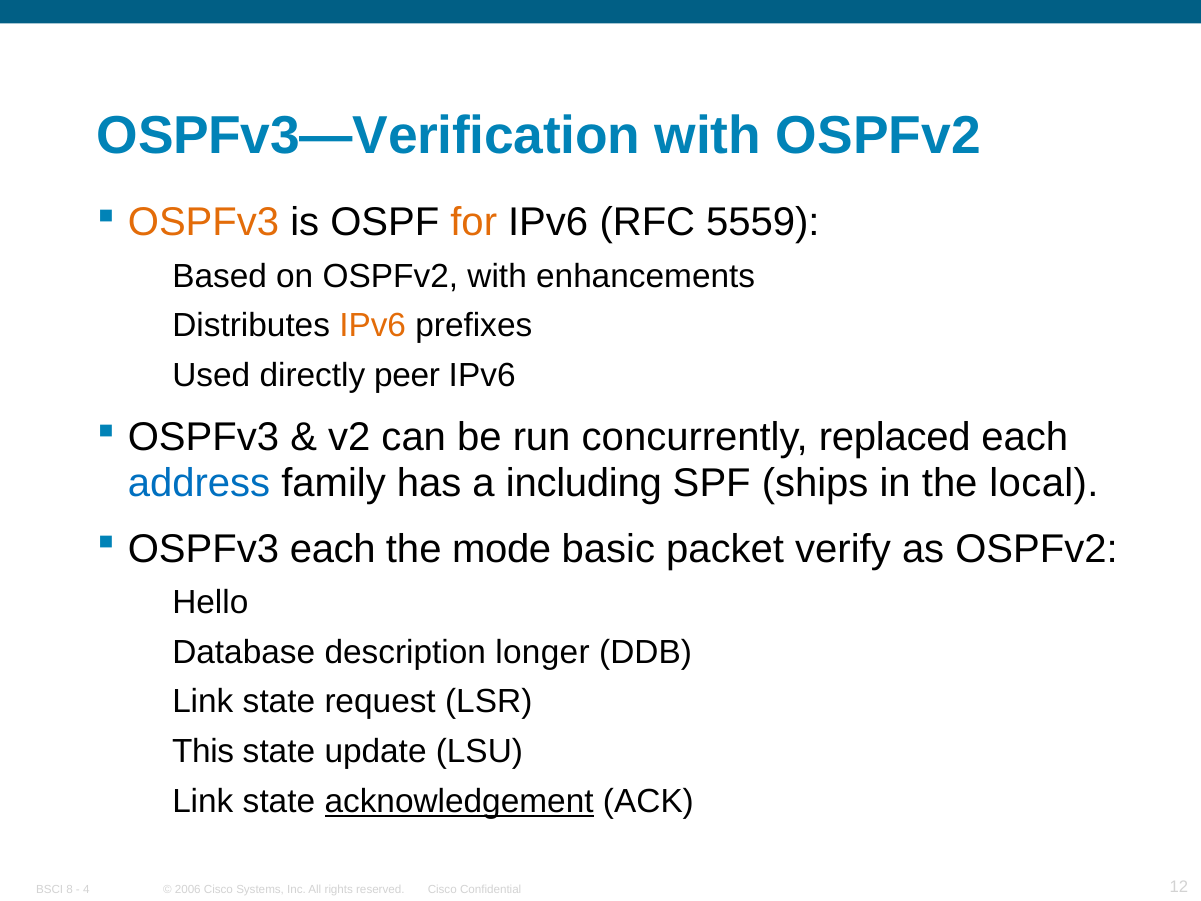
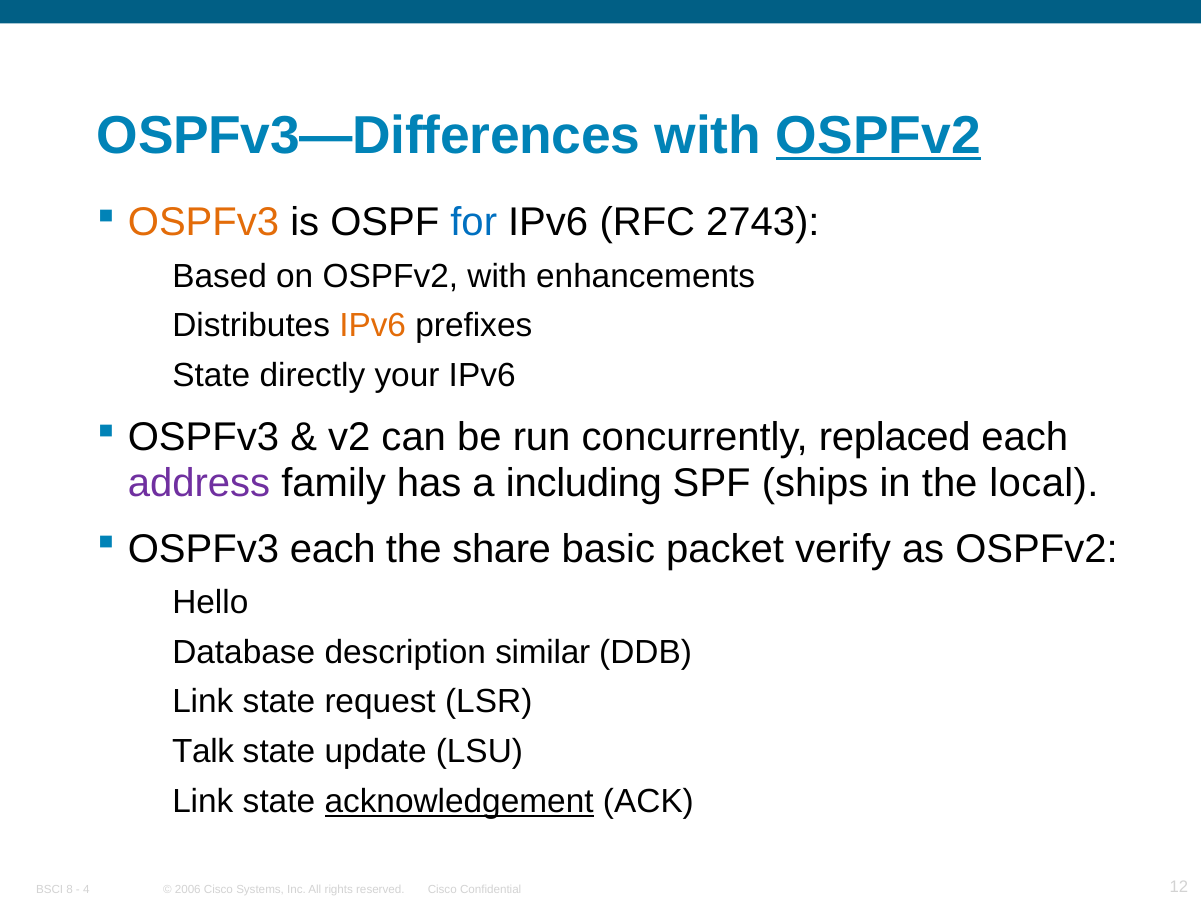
OSPFv3—Verification: OSPFv3—Verification -> OSPFv3—Differences
OSPFv2 at (878, 136) underline: none -> present
for colour: orange -> blue
5559: 5559 -> 2743
Used at (211, 376): Used -> State
peer: peer -> your
address colour: blue -> purple
mode: mode -> share
longer: longer -> similar
This: This -> Talk
